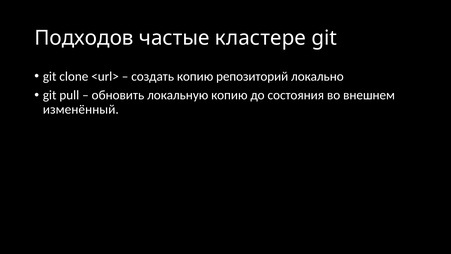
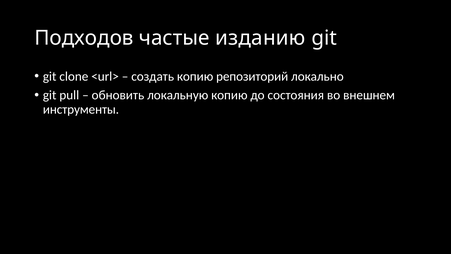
кластере: кластере -> изданию
изменённый: изменённый -> инструменты
